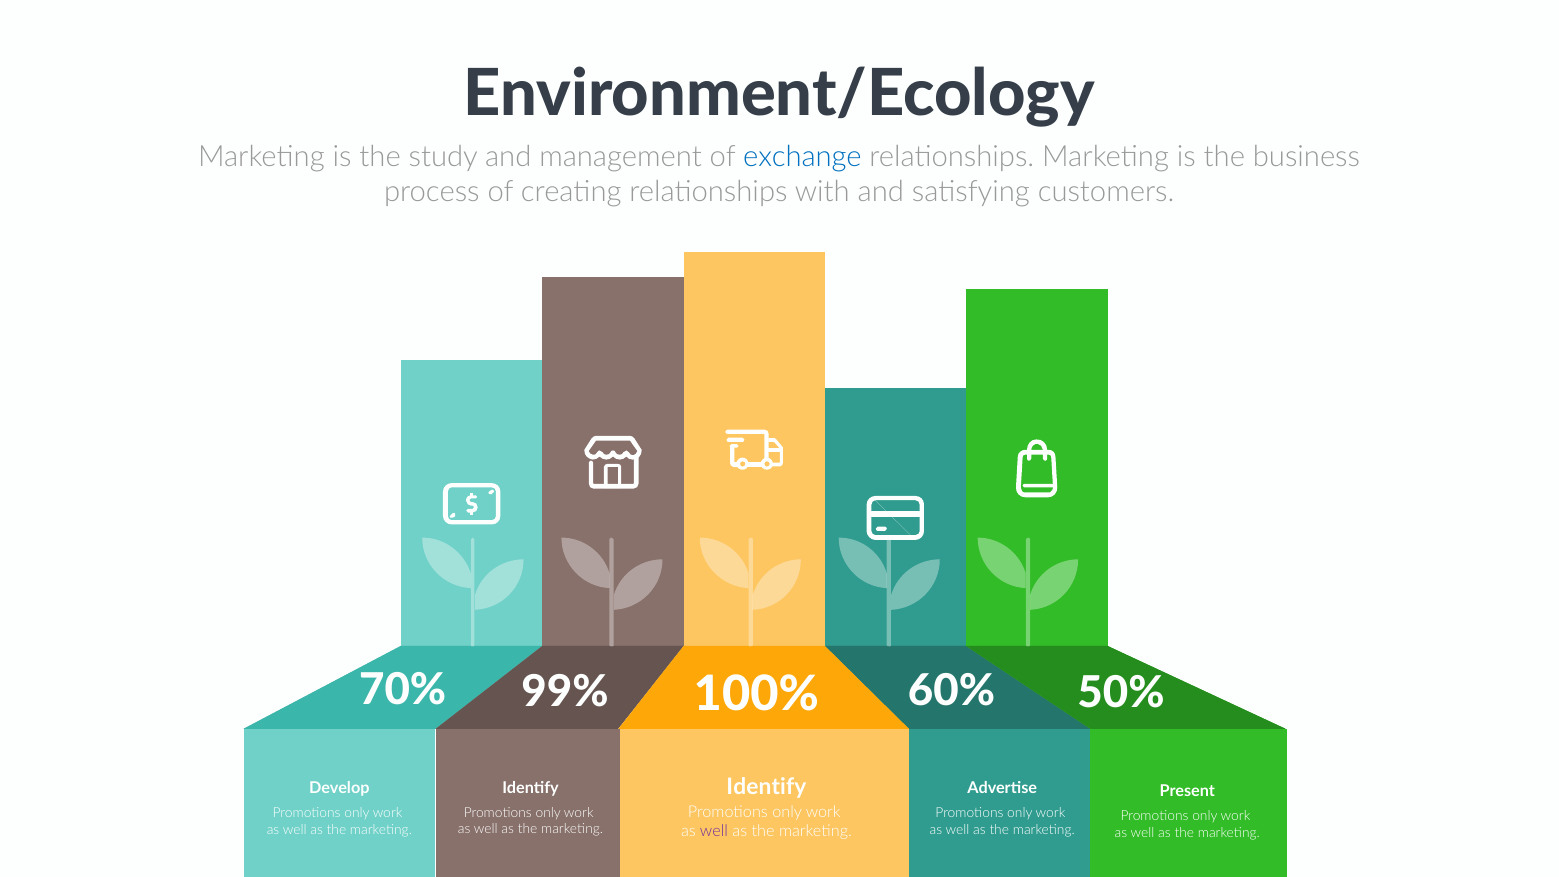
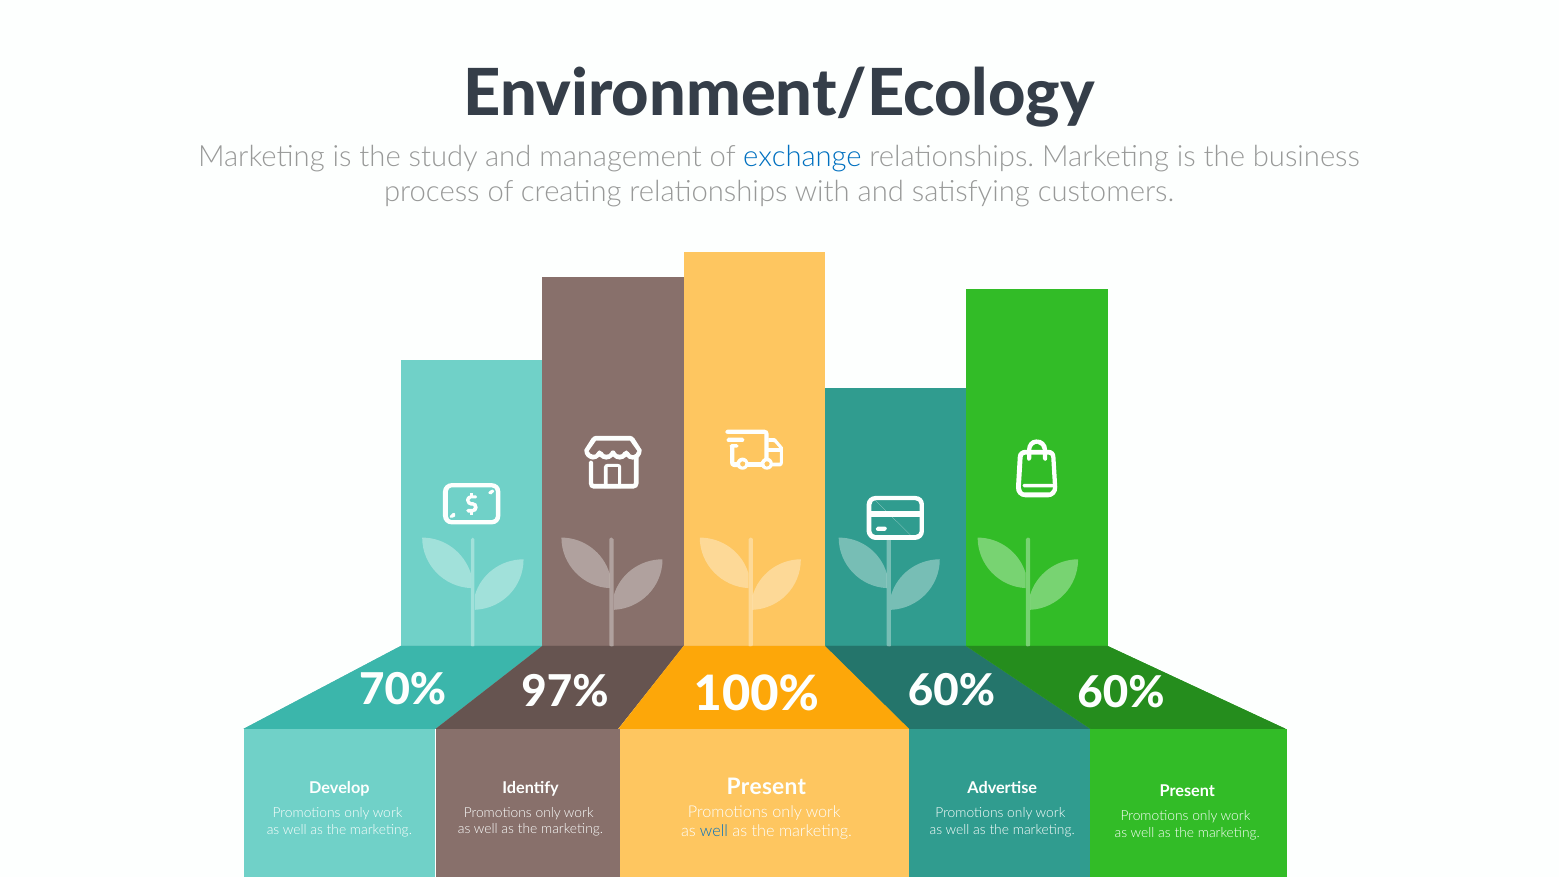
99%: 99% -> 97%
60% 50%: 50% -> 60%
Identify at (766, 787): Identify -> Present
well at (714, 832) colour: purple -> blue
